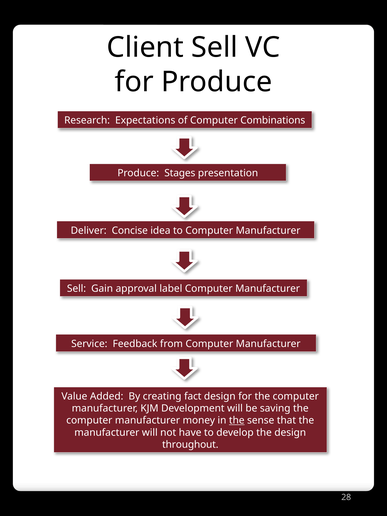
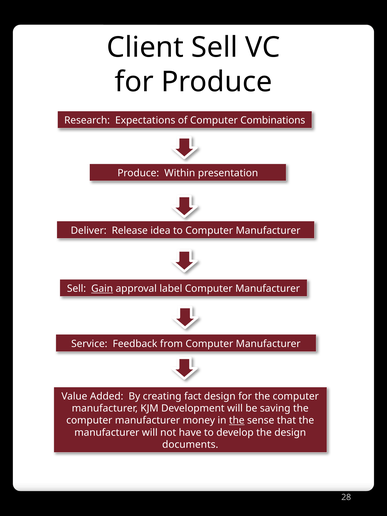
Stages: Stages -> Within
Concise: Concise -> Release
Gain underline: none -> present
throughout: throughout -> documents
